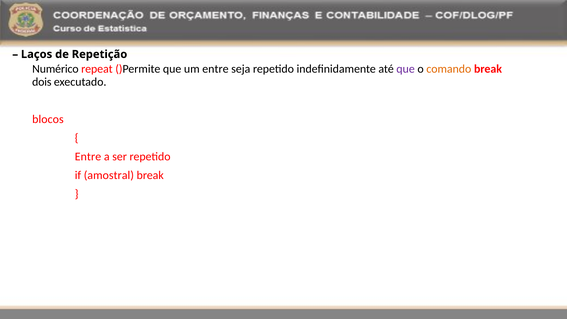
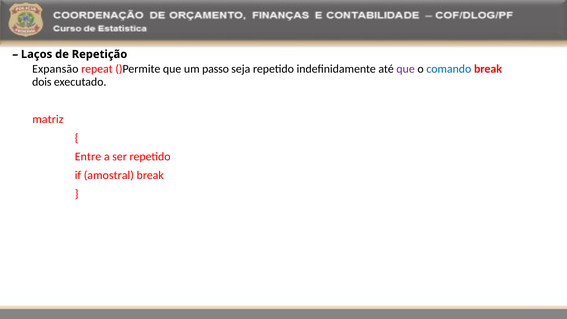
Numérico: Numérico -> Expansão
um entre: entre -> passo
comando colour: orange -> blue
blocos: blocos -> matriz
